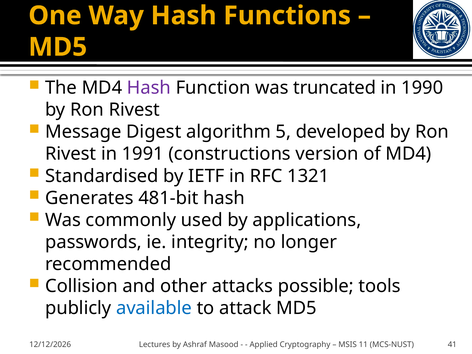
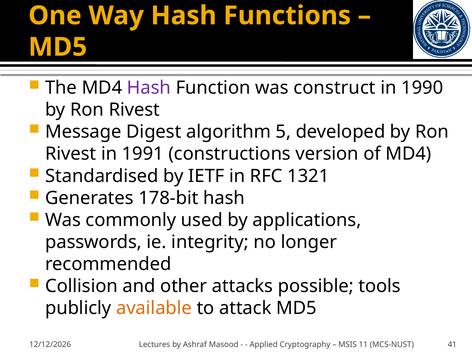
truncated: truncated -> construct
481-bit: 481-bit -> 178-bit
available colour: blue -> orange
